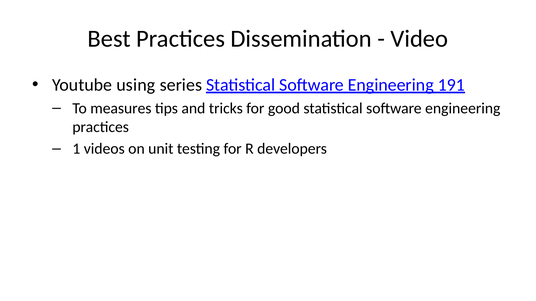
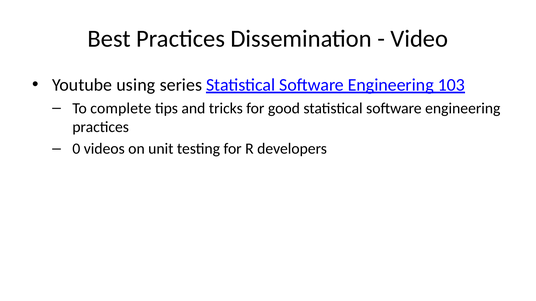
191: 191 -> 103
measures: measures -> complete
1: 1 -> 0
